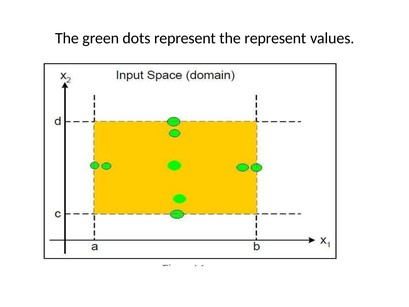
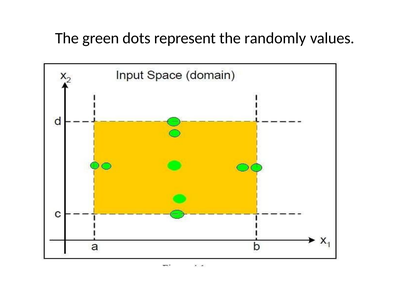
the represent: represent -> randomly
